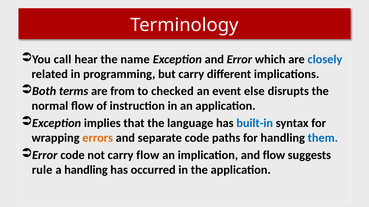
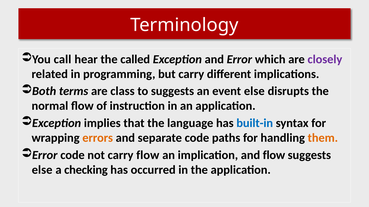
name: name -> called
closely colour: blue -> purple
from: from -> class
to checked: checked -> suggests
them colour: blue -> orange
rule at (42, 170): rule -> else
a handling: handling -> checking
